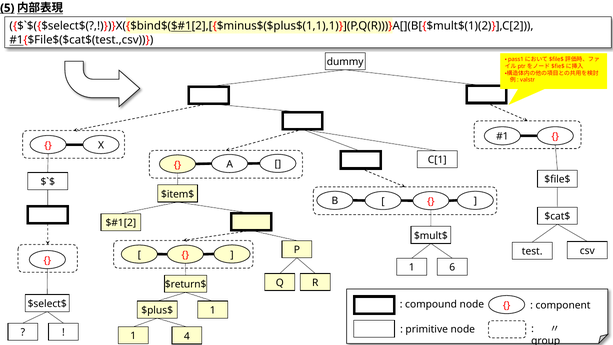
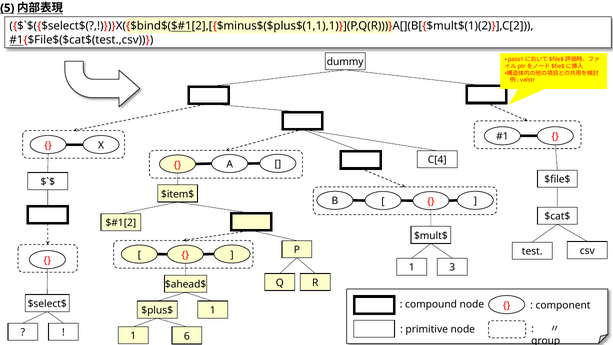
C[1: C[1 -> C[4
6: 6 -> 3
$return$: $return$ -> $ahead$
4: 4 -> 6
